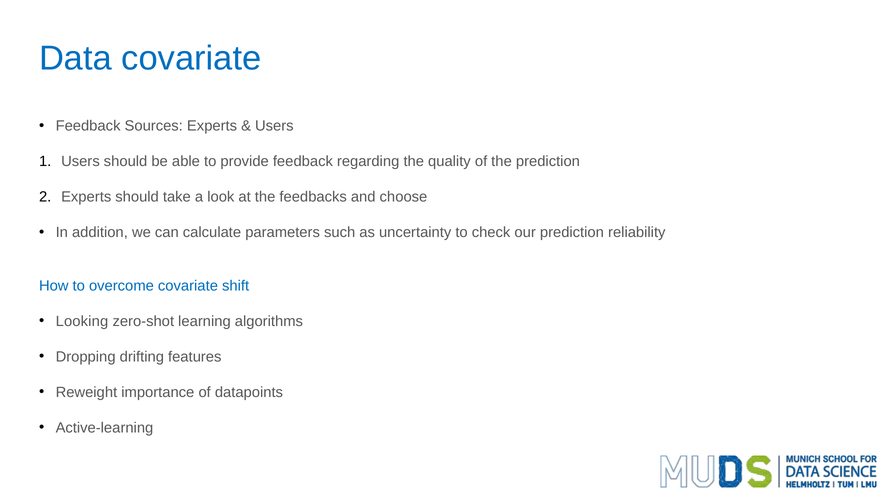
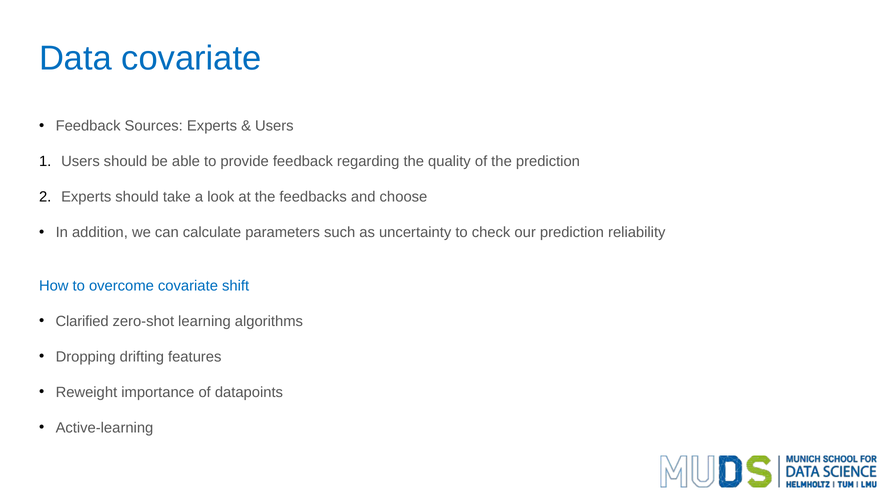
Looking: Looking -> Clarified
